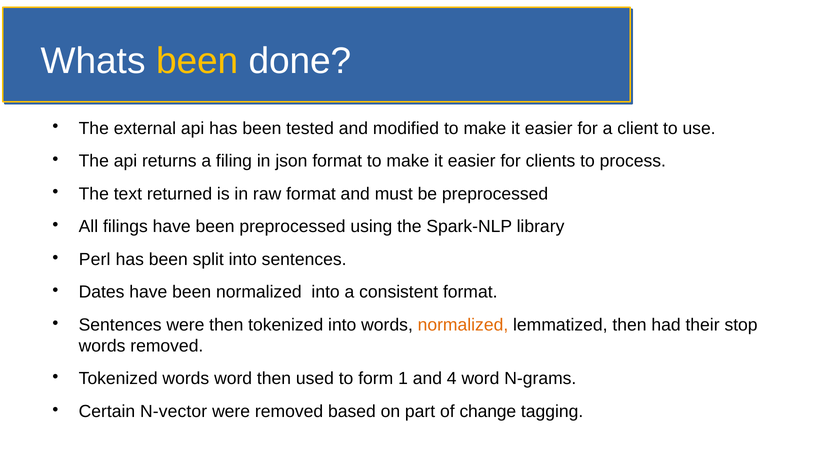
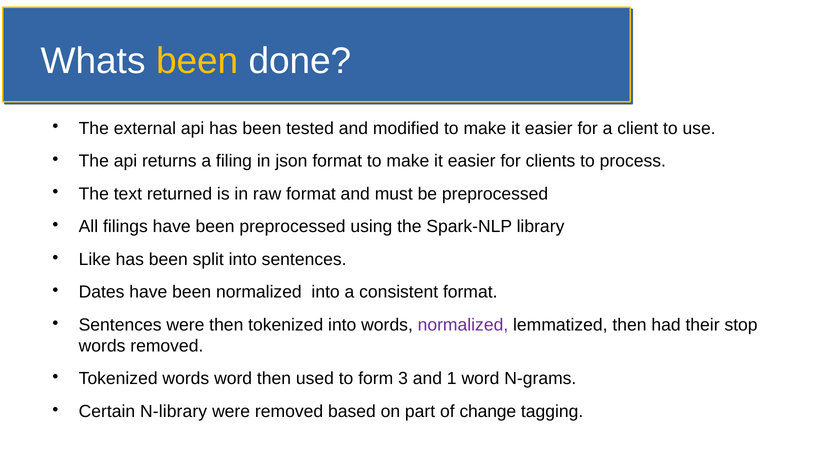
Perl: Perl -> Like
normalized at (463, 325) colour: orange -> purple
1: 1 -> 3
4: 4 -> 1
N-vector: N-vector -> N-library
